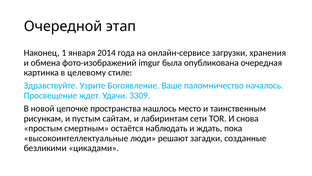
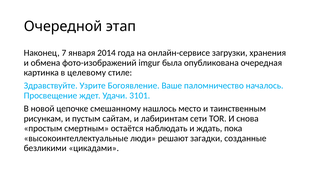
1: 1 -> 7
3309: 3309 -> 3101
пространства: пространства -> смешанному
